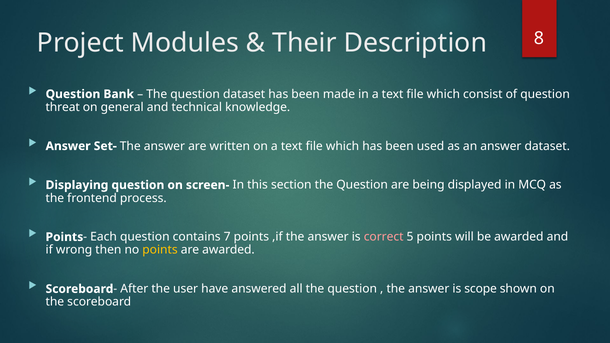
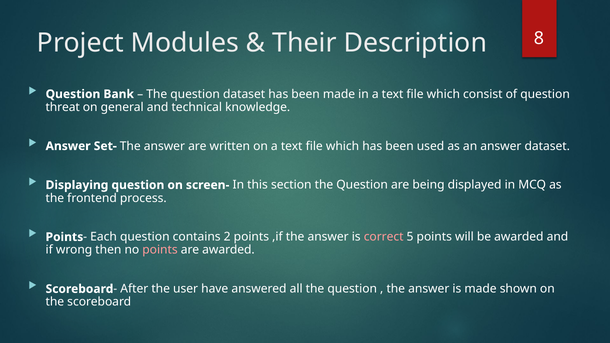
7: 7 -> 2
points at (160, 250) colour: yellow -> pink
is scope: scope -> made
